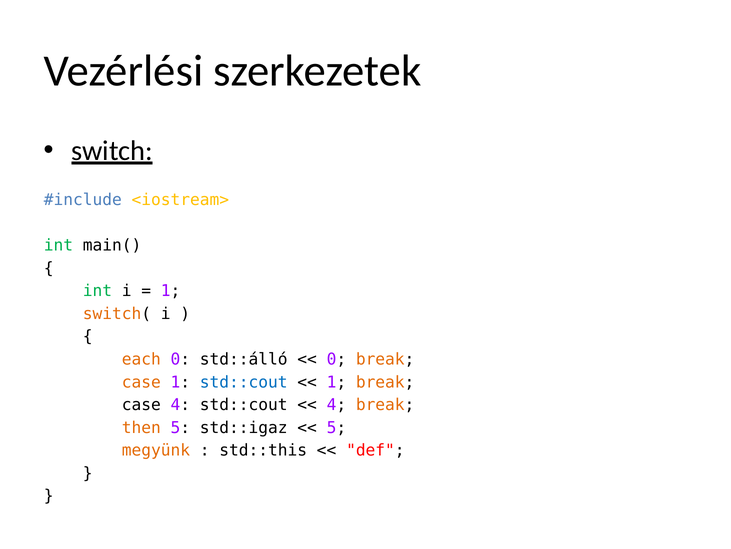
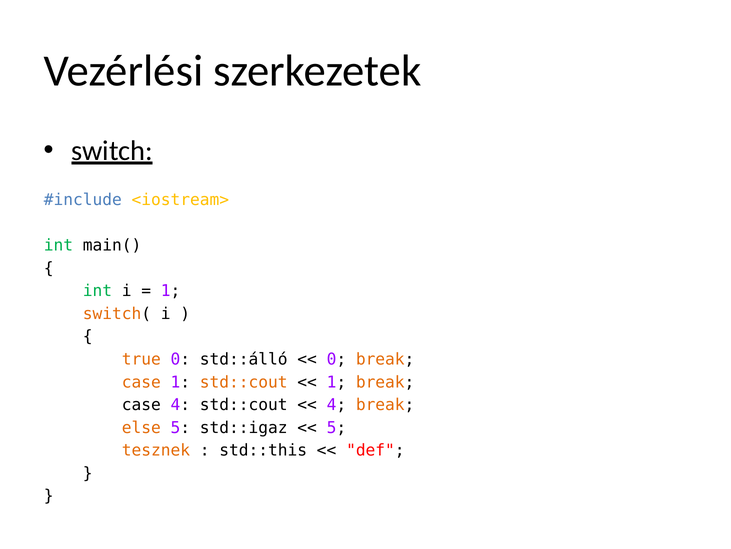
each: each -> true
std::cout at (244, 382) colour: blue -> orange
then: then -> else
megyünk: megyünk -> tesznek
